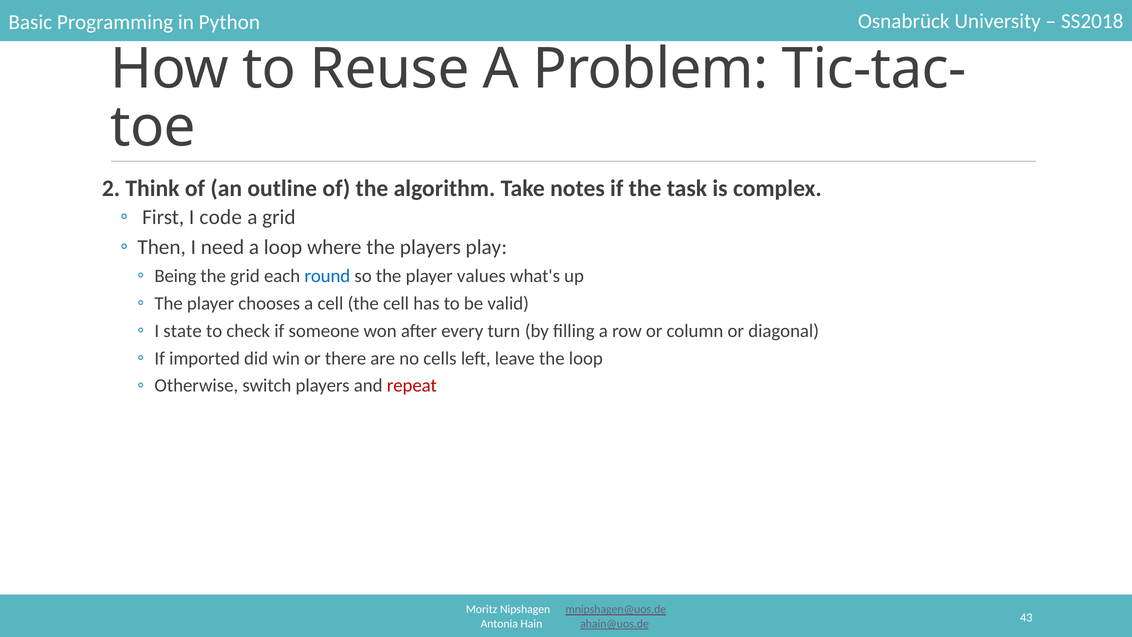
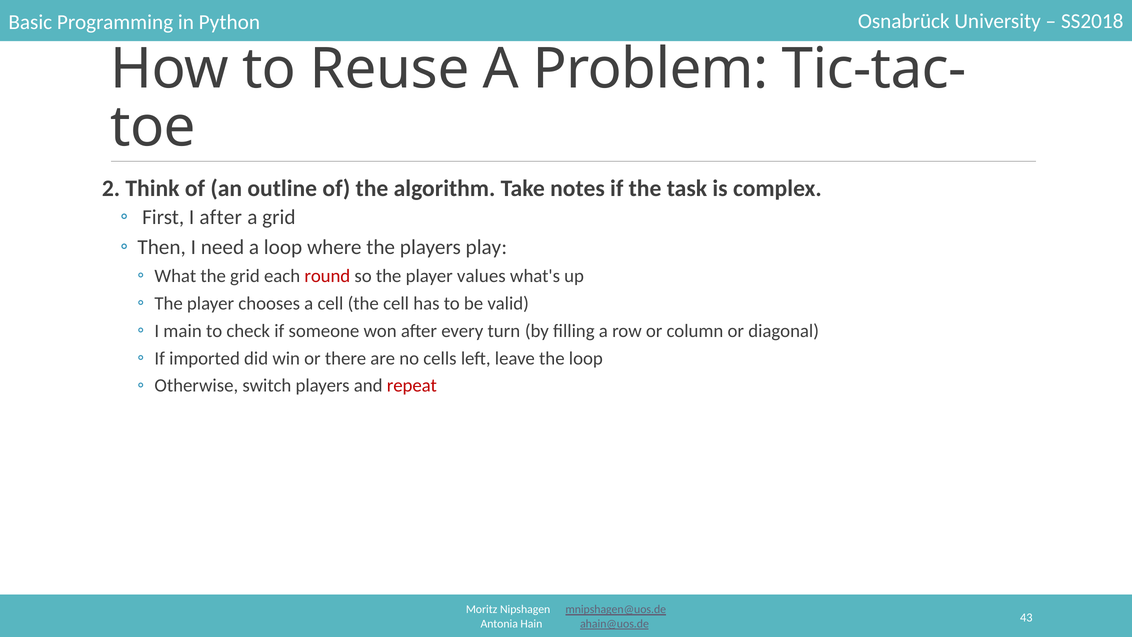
I code: code -> after
Being: Being -> What
round colour: blue -> red
state: state -> main
